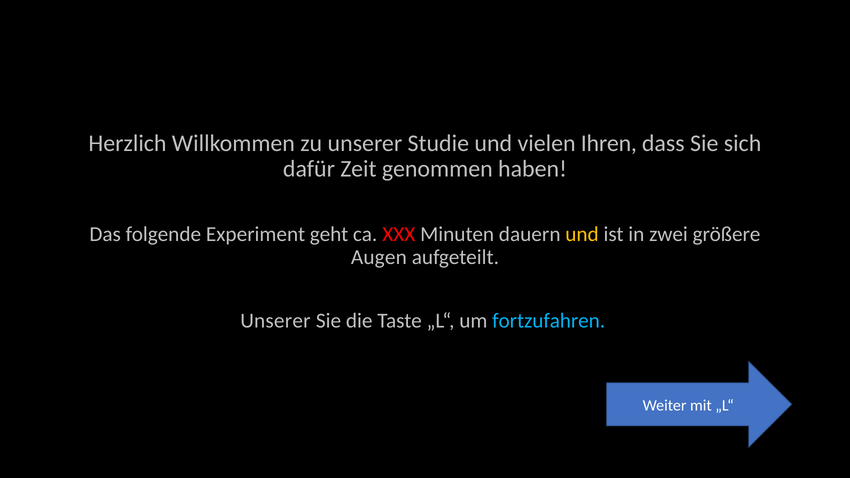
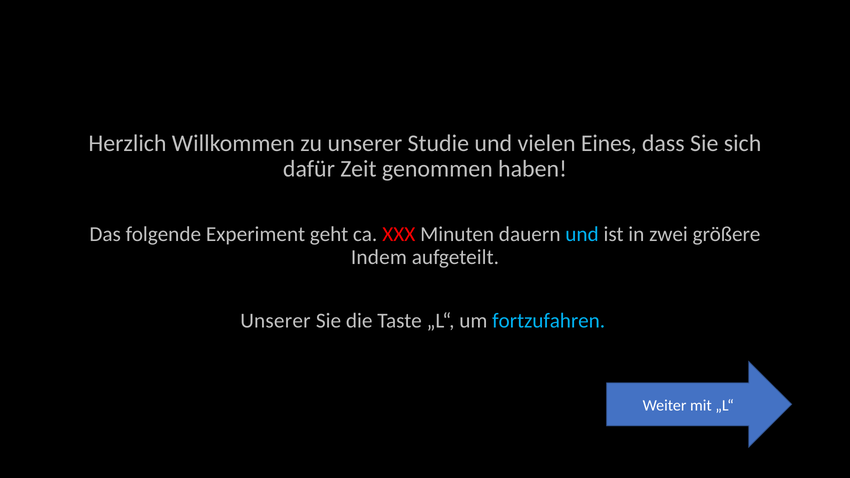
Ihren: Ihren -> Eines
und at (582, 234) colour: yellow -> light blue
Augen: Augen -> Indem
